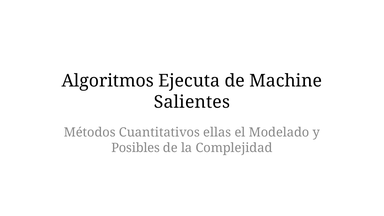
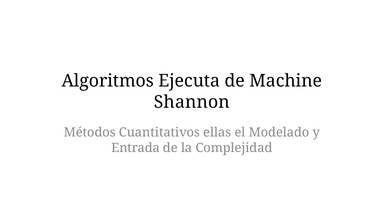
Salientes: Salientes -> Shannon
Posibles: Posibles -> Entrada
